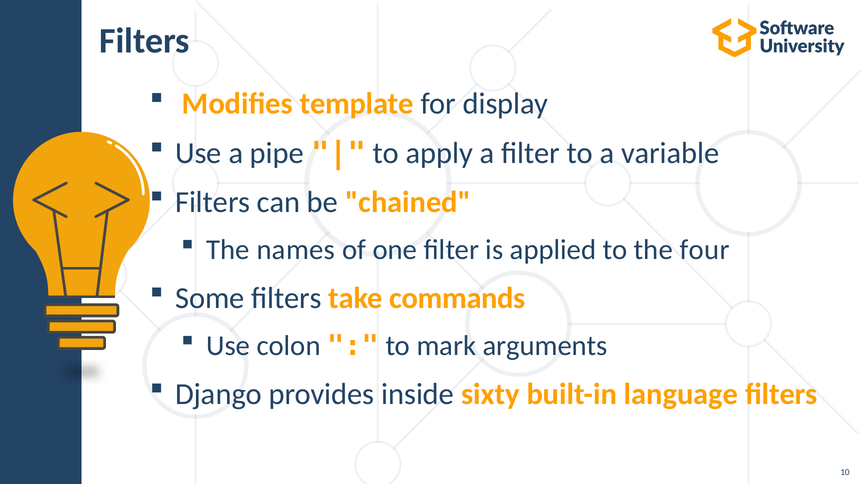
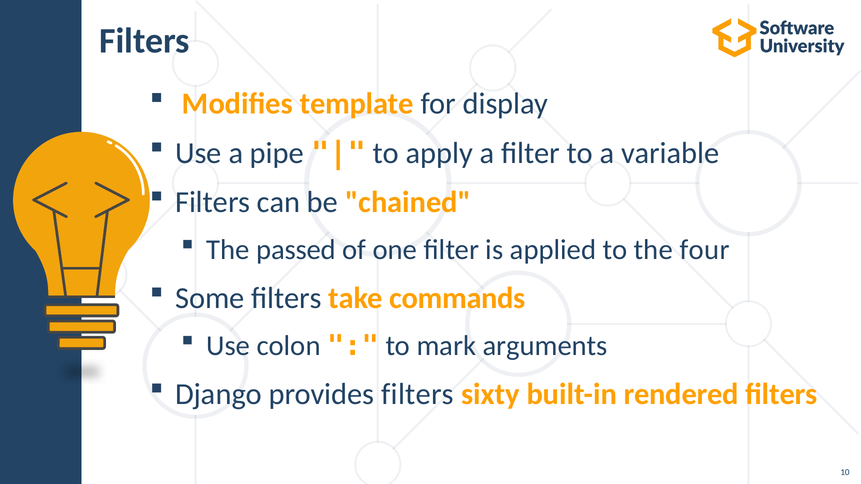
names: names -> passed
provides inside: inside -> filters
language: language -> rendered
